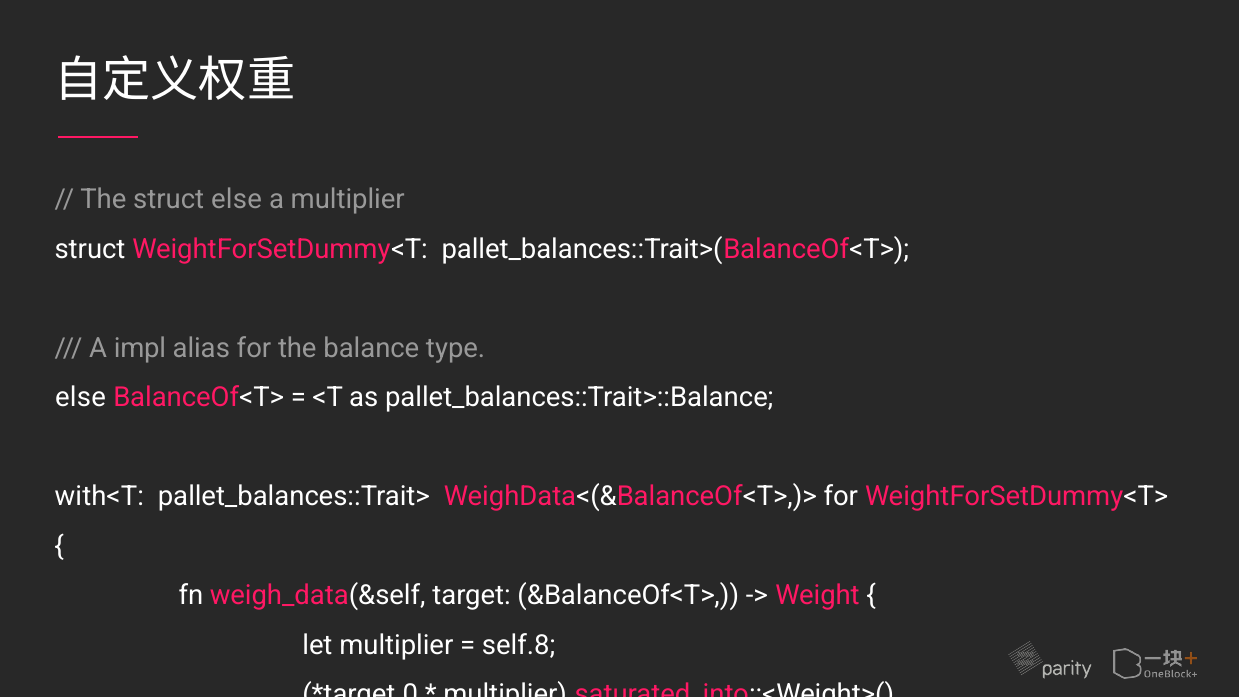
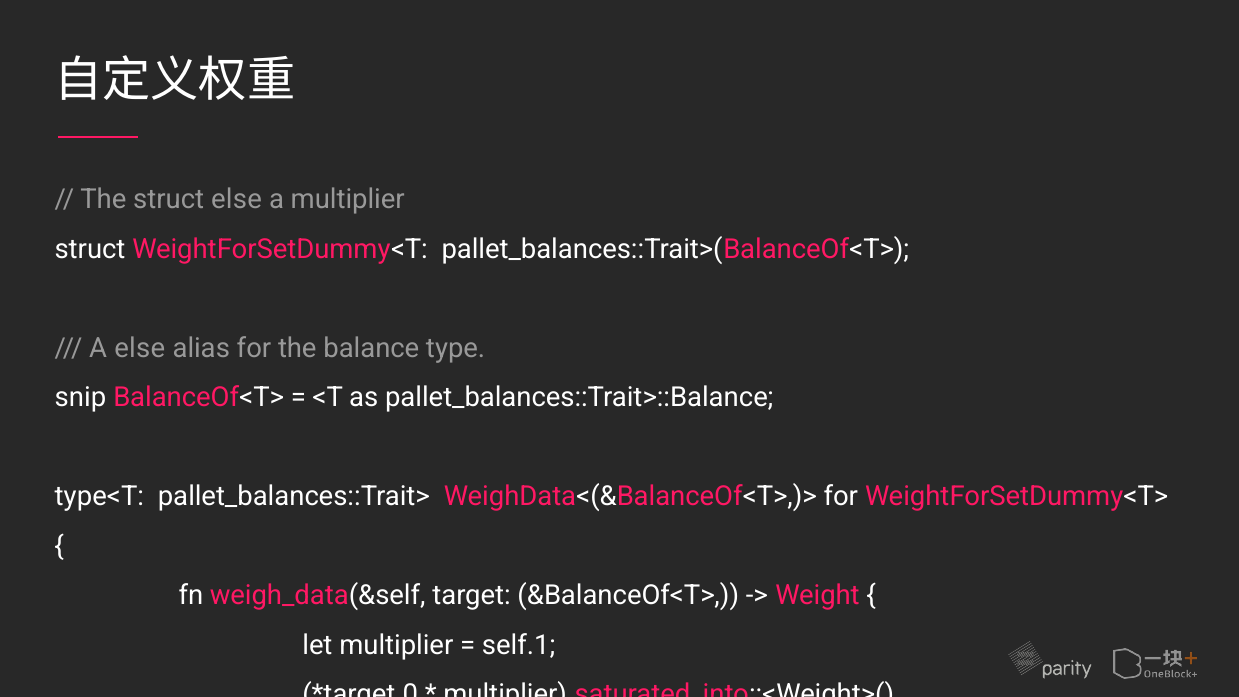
A impl: impl -> else
else at (80, 398): else -> snip
with<T: with<T -> type<T
self.8: self.8 -> self.1
